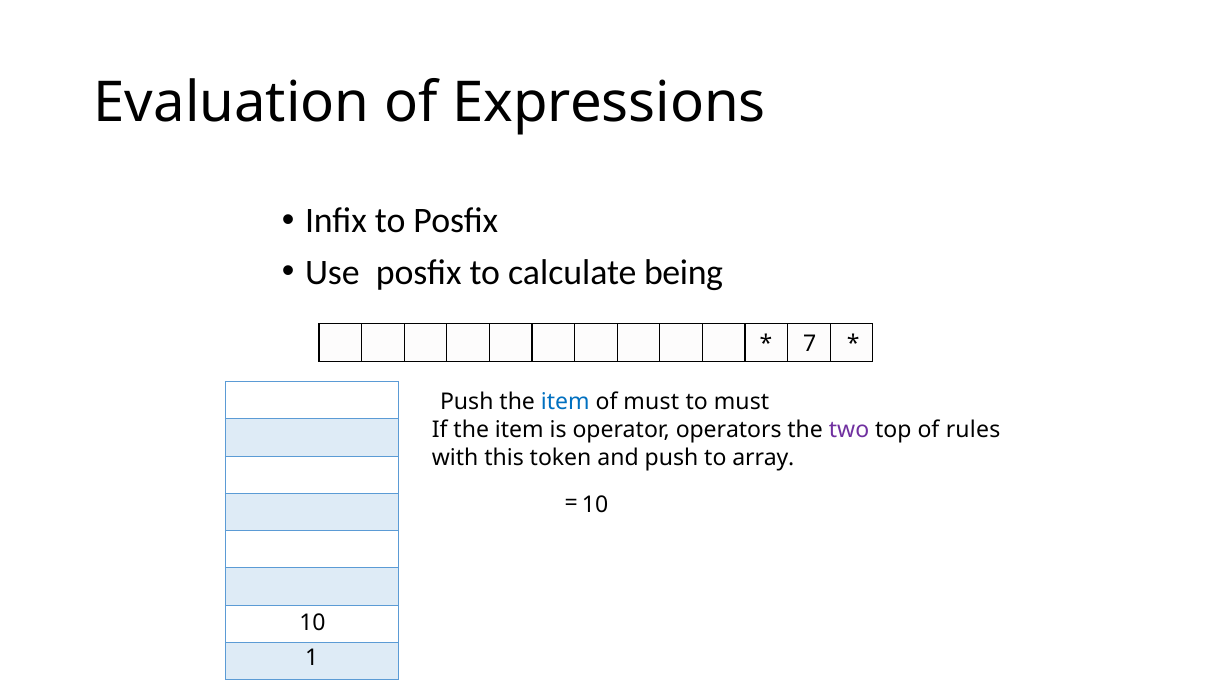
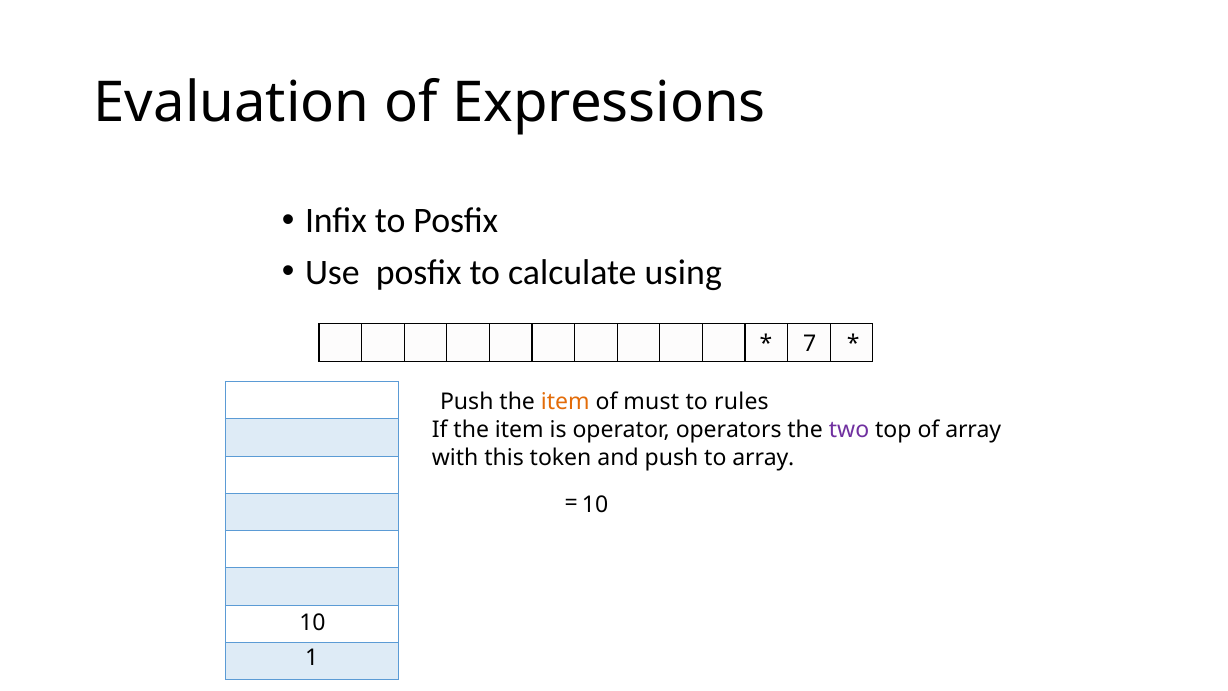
being: being -> using
item at (565, 401) colour: blue -> orange
to must: must -> rules
of rules: rules -> array
